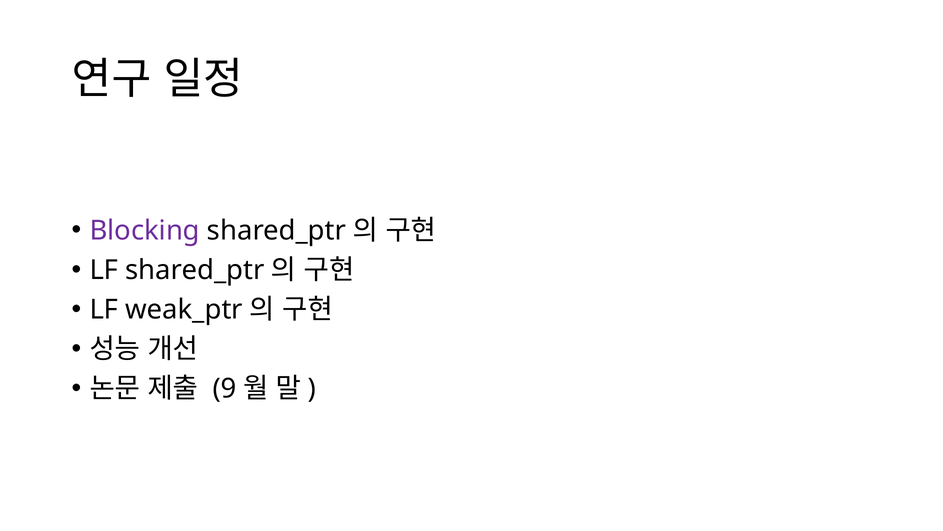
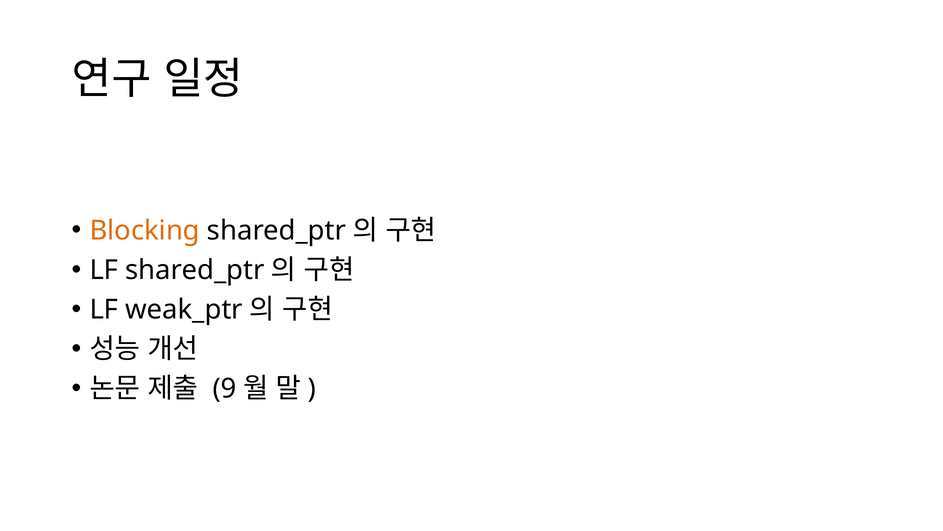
Blocking colour: purple -> orange
